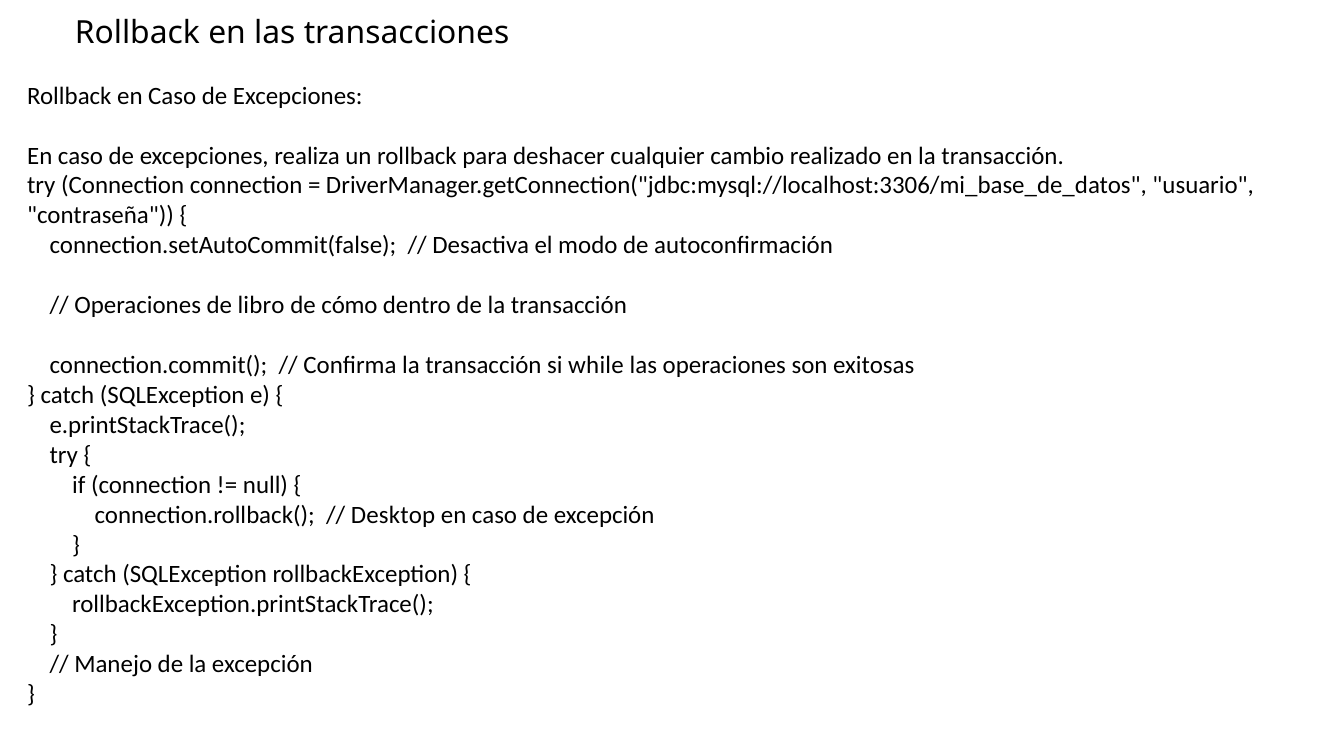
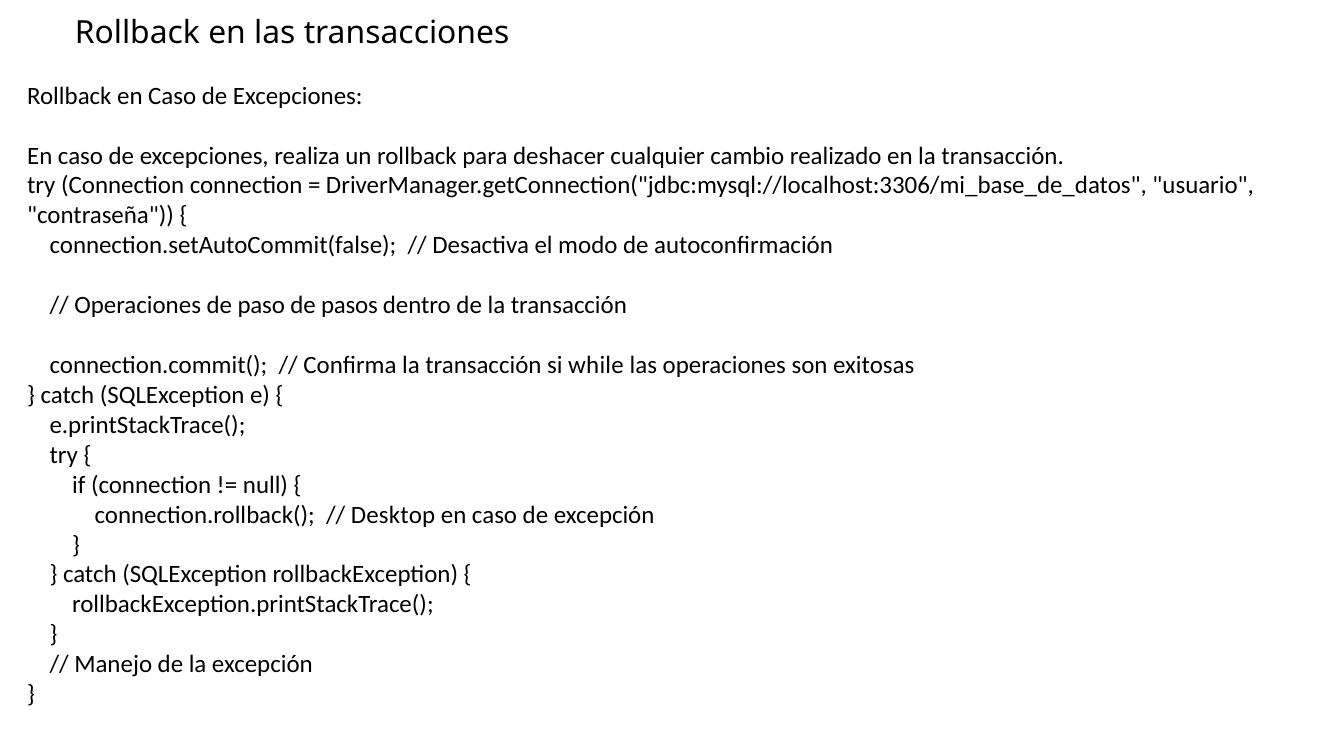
libro: libro -> paso
cómo: cómo -> pasos
